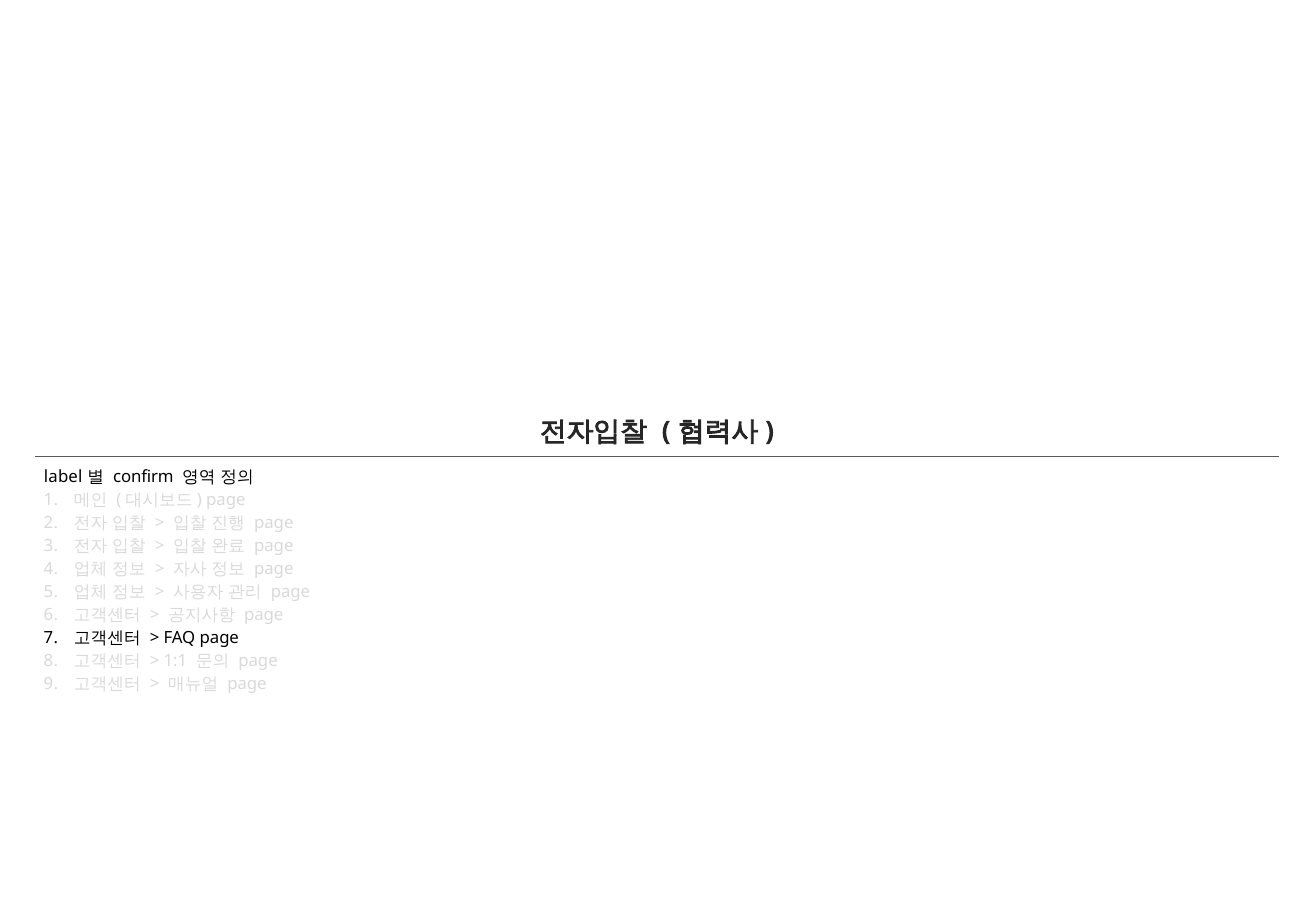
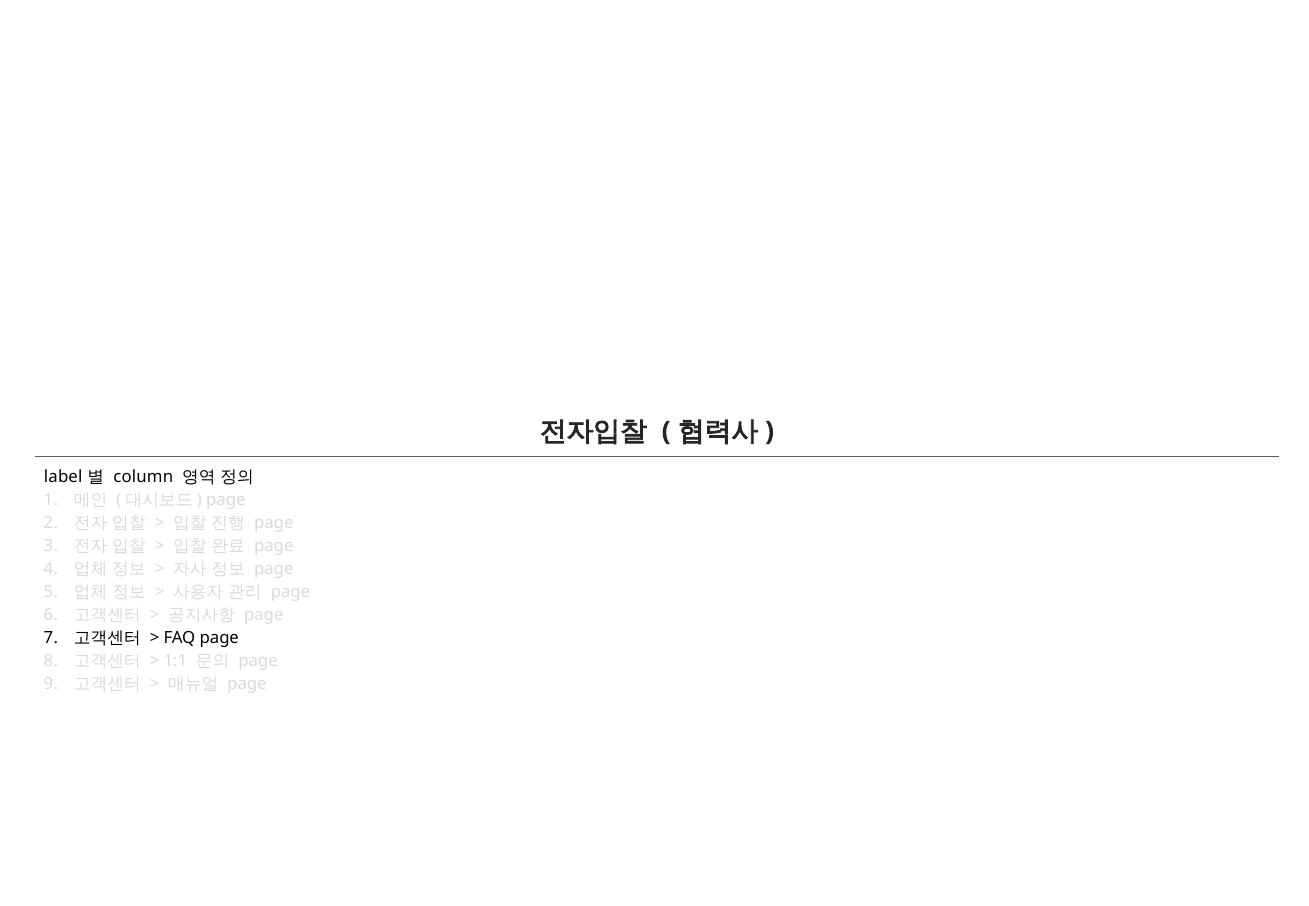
confirm: confirm -> column
